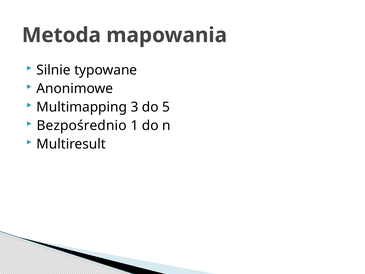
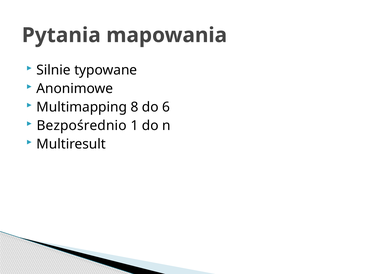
Metoda: Metoda -> Pytania
3: 3 -> 8
5: 5 -> 6
